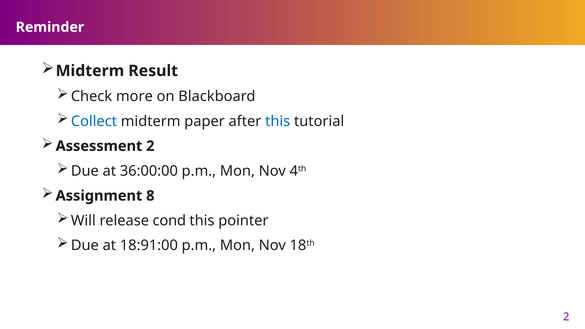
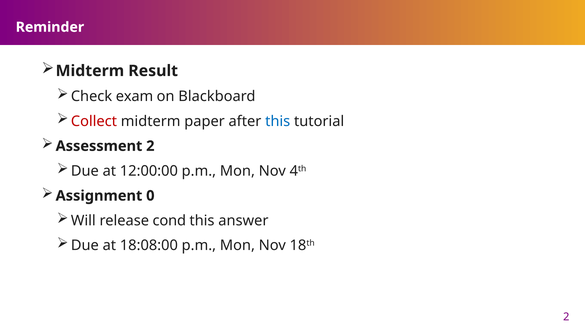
more: more -> exam
Collect colour: blue -> red
36:00:00: 36:00:00 -> 12:00:00
8: 8 -> 0
pointer: pointer -> answer
18:91:00: 18:91:00 -> 18:08:00
